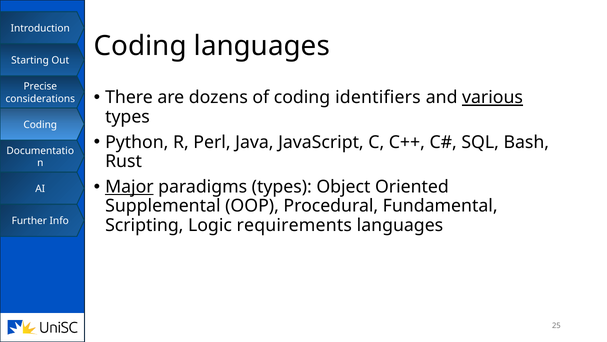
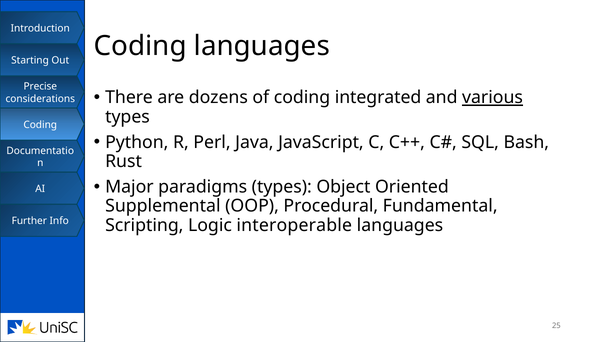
identifiers: identifiers -> integrated
Major underline: present -> none
requirements: requirements -> interoperable
